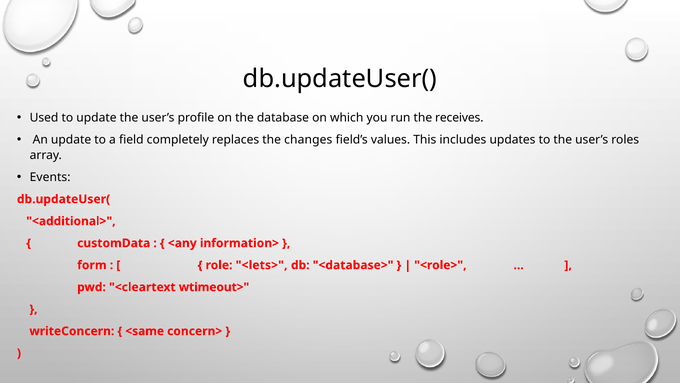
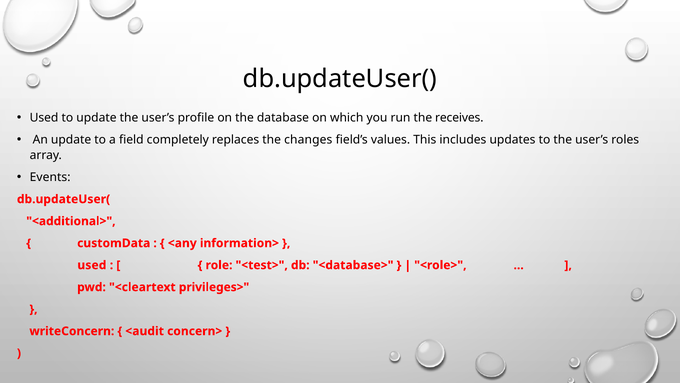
form at (92, 265): form -> used
<lets>: <lets> -> <test>
wtimeout>: wtimeout> -> privileges>
<same: <same -> <audit
